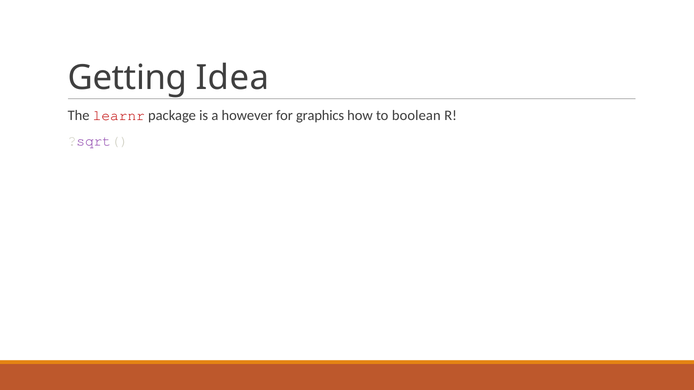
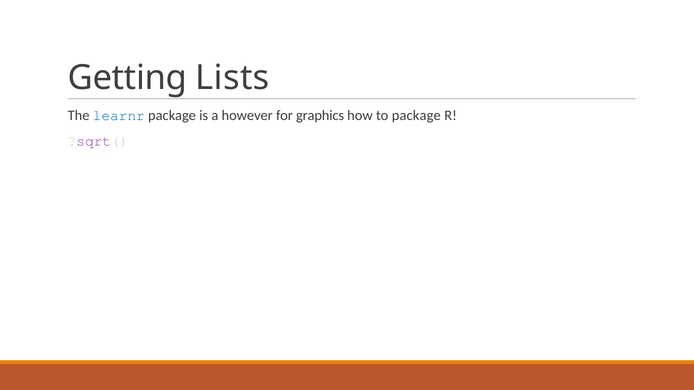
Idea: Idea -> Lists
learnr colour: red -> blue
to boolean: boolean -> package
